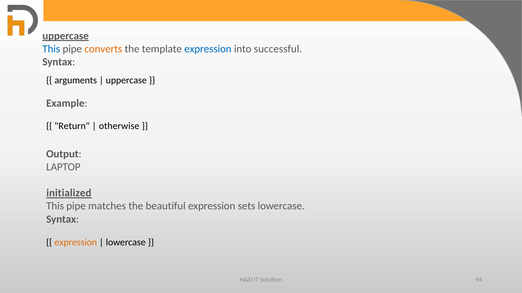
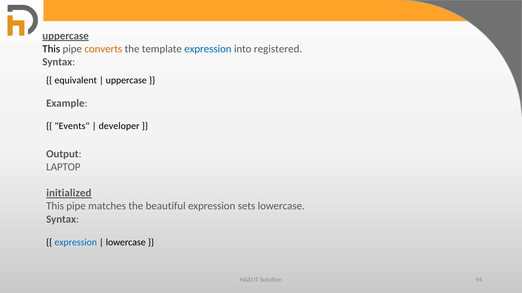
This at (51, 49) colour: blue -> black
successful: successful -> registered
arguments: arguments -> equivalent
Return: Return -> Events
otherwise: otherwise -> developer
expression at (76, 243) colour: orange -> blue
